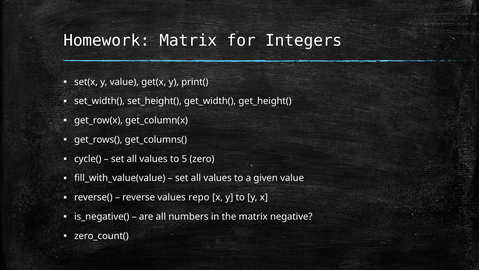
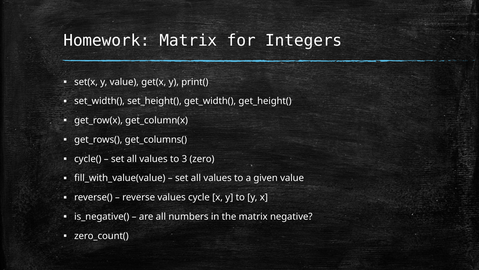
5: 5 -> 3
repo: repo -> cycle
